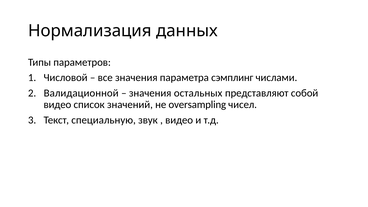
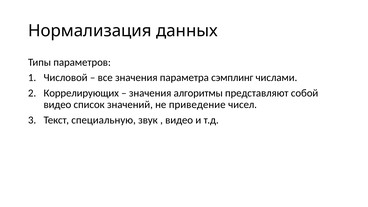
Валидационной: Валидационной -> Коррелирующих
остальных: остальных -> алгоритмы
oversampling: oversampling -> приведение
